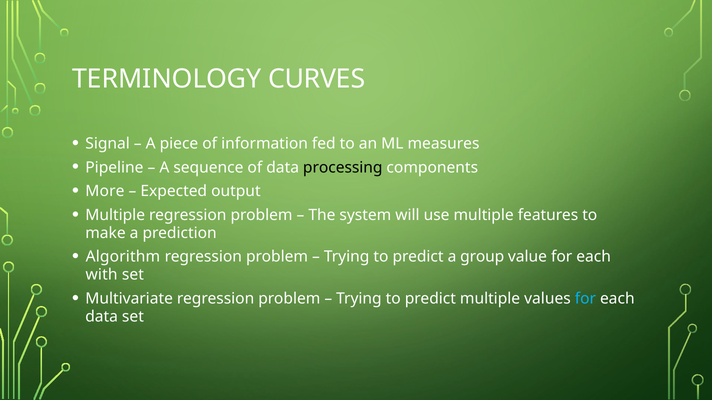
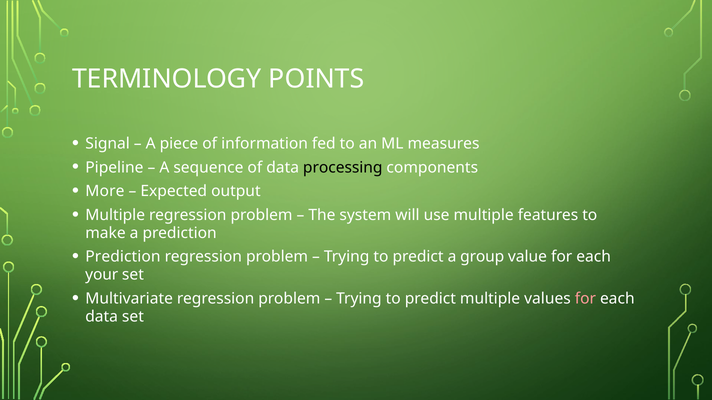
CURVES: CURVES -> POINTS
Algorithm at (123, 257): Algorithm -> Prediction
with: with -> your
for at (585, 299) colour: light blue -> pink
